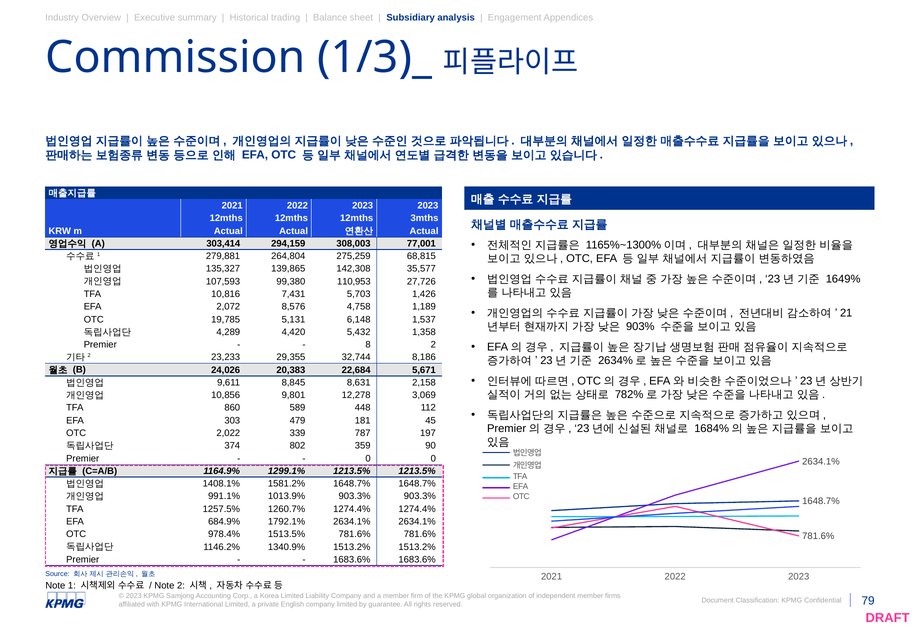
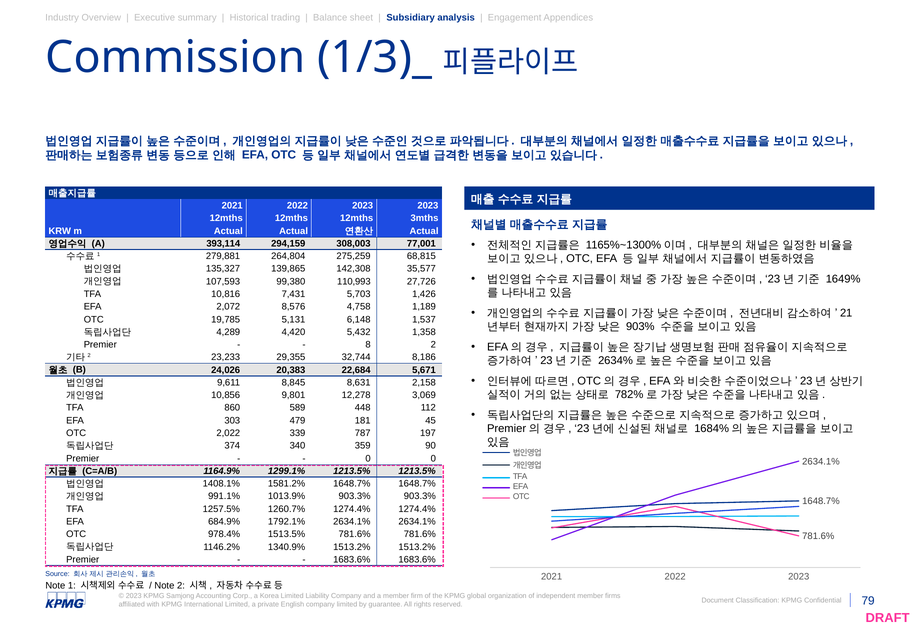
303,414: 303,414 -> 393,114
110,953: 110,953 -> 110,993
802: 802 -> 340
